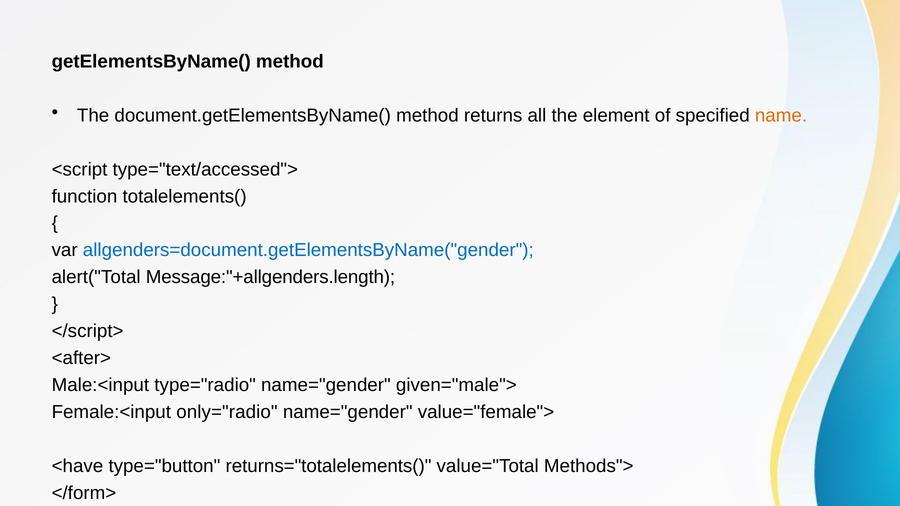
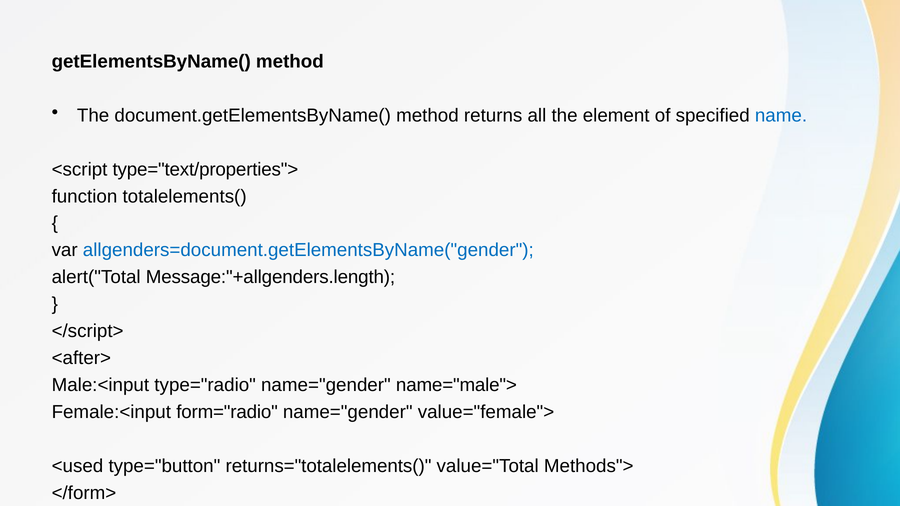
name colour: orange -> blue
type="text/accessed">: type="text/accessed"> -> type="text/properties">
given="male">: given="male"> -> name="male">
only="radio: only="radio -> form="radio
<have: <have -> <used
